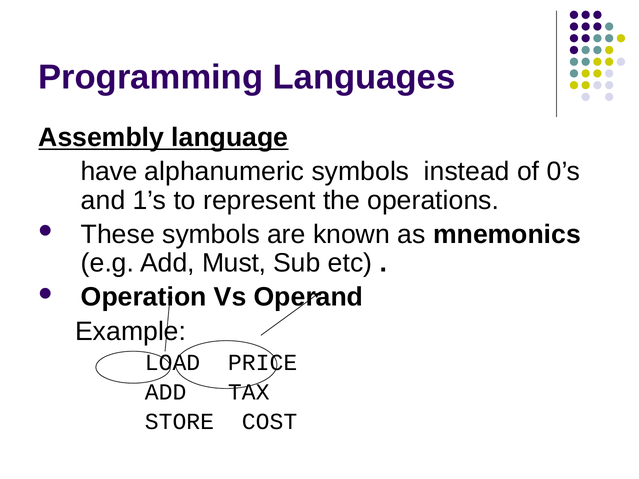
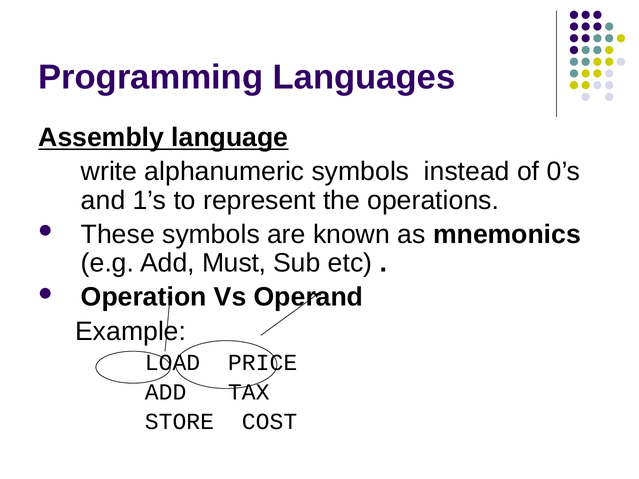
have: have -> write
